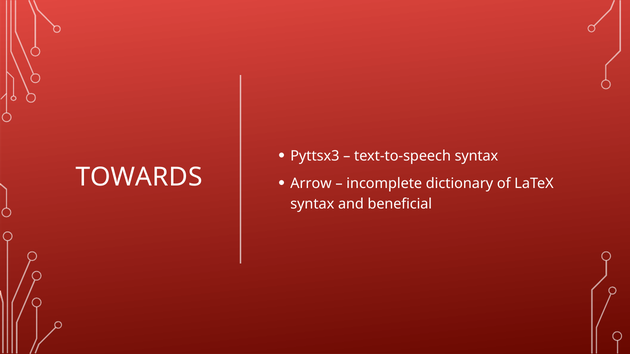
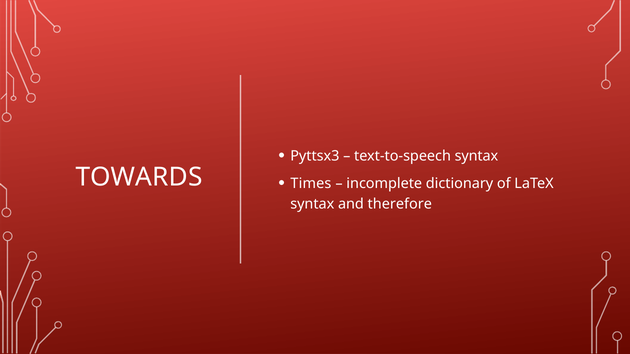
Arrow: Arrow -> Times
beneficial: beneficial -> therefore
